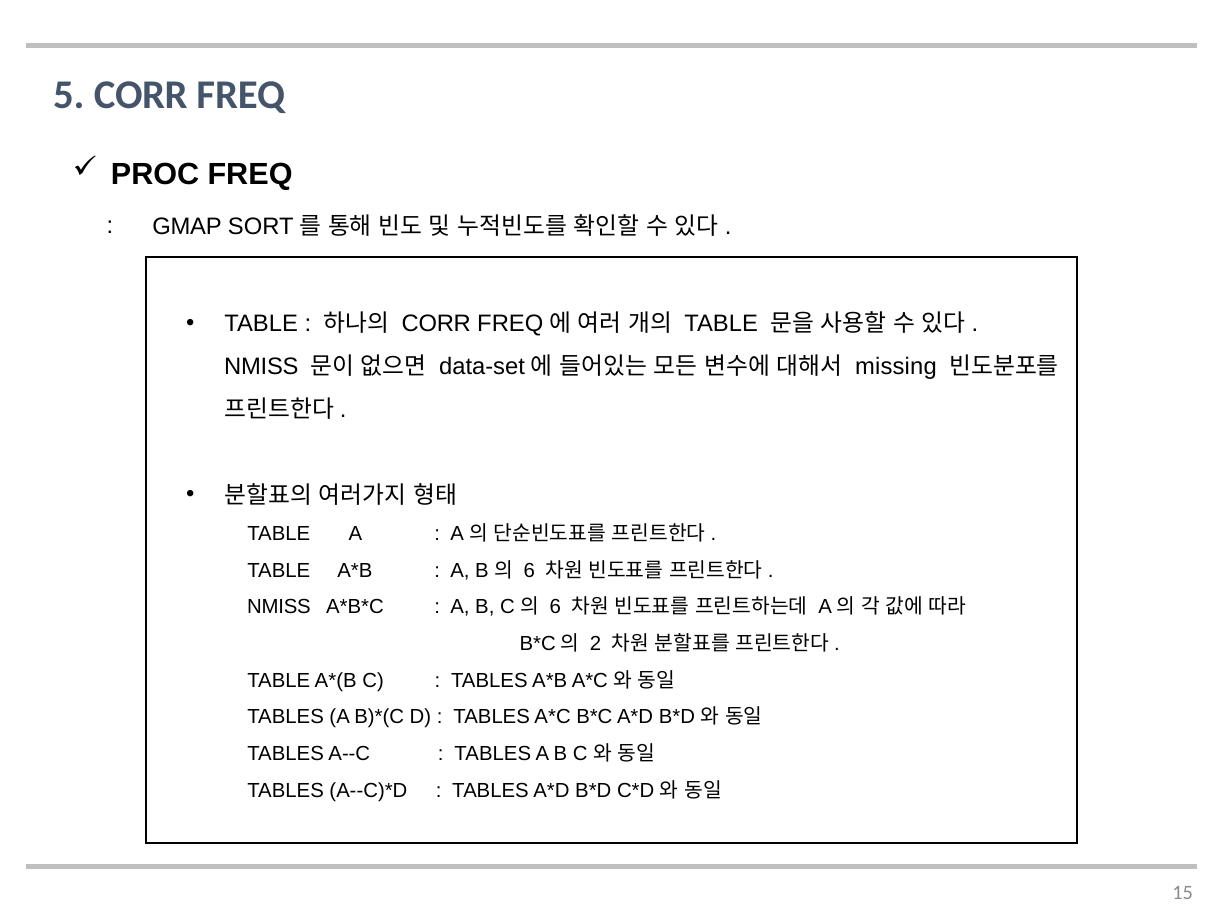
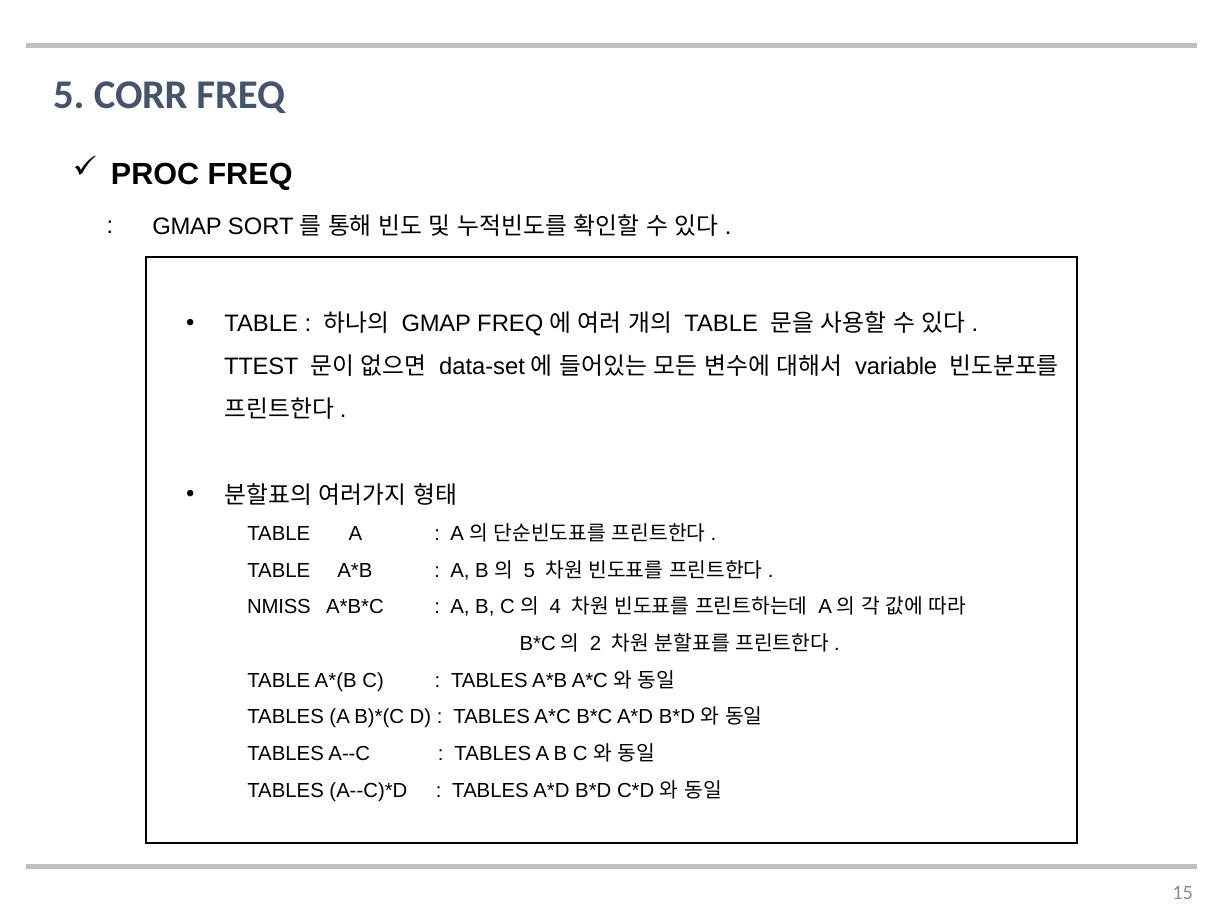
CORR at (436, 324): CORR -> GMAP
NMISS at (261, 367): NMISS -> TTEST
missing: missing -> variable
6 at (529, 570): 6 -> 5
6 at (555, 607): 6 -> 4
